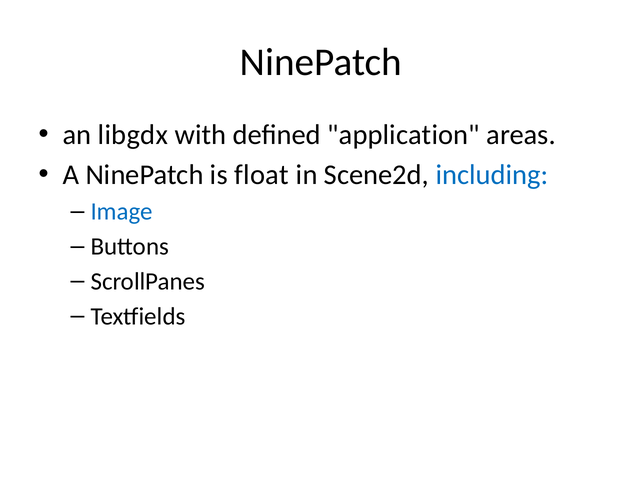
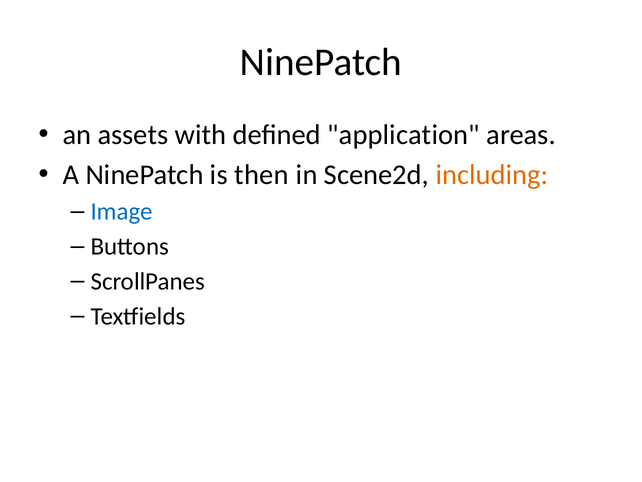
libgdx: libgdx -> assets
float: float -> then
including colour: blue -> orange
